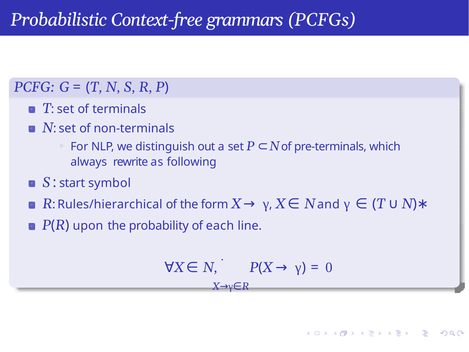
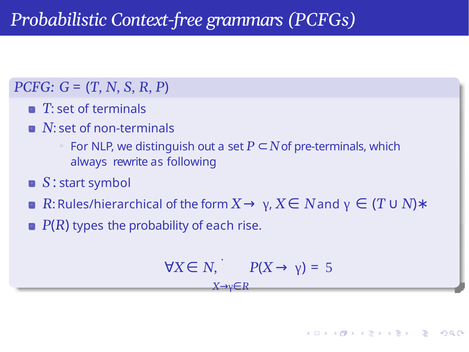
upon: upon -> types
line: line -> rise
0 at (329, 267): 0 -> 5
